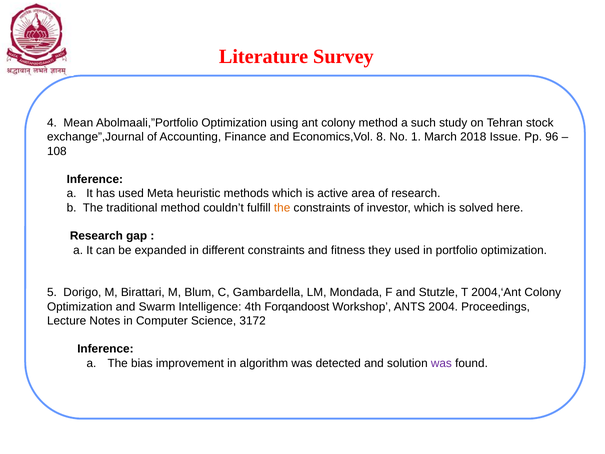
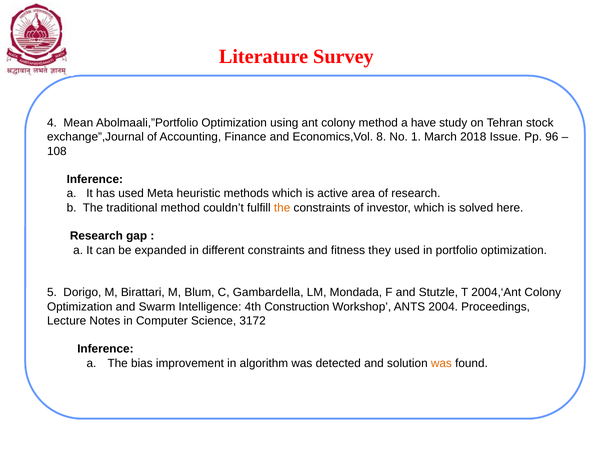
such: such -> have
Forqandoost: Forqandoost -> Construction
was at (441, 363) colour: purple -> orange
